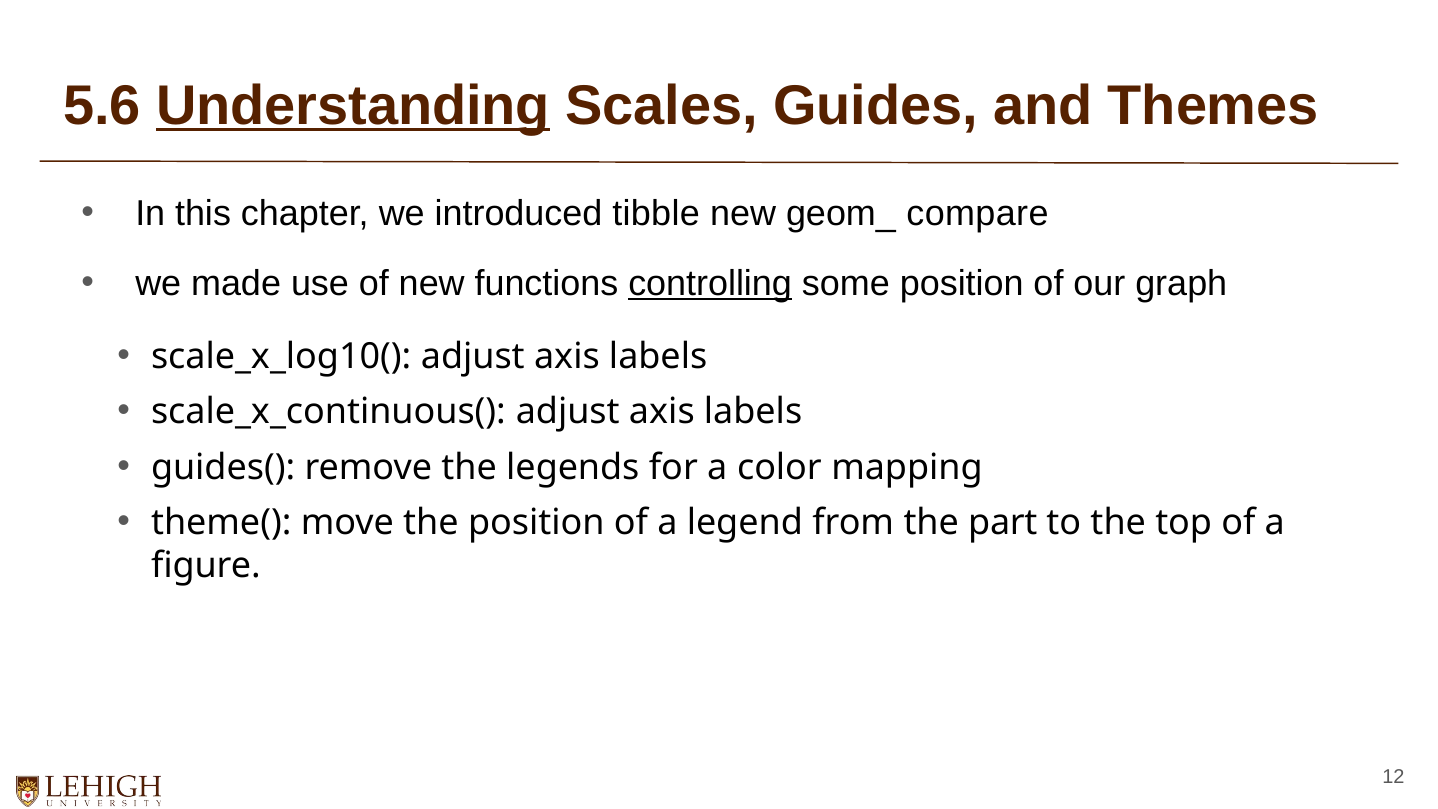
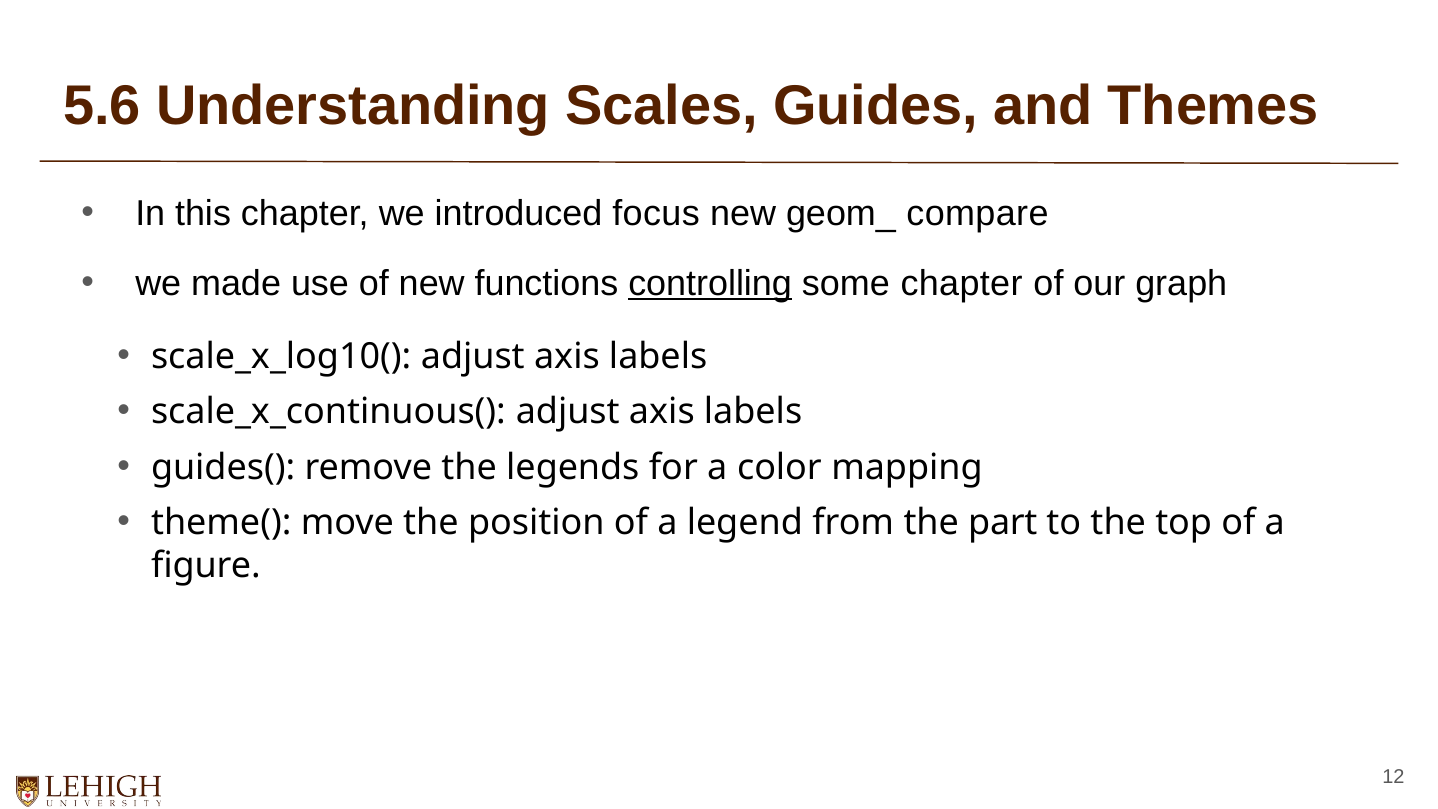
Understanding underline: present -> none
tibble: tibble -> focus
some position: position -> chapter
